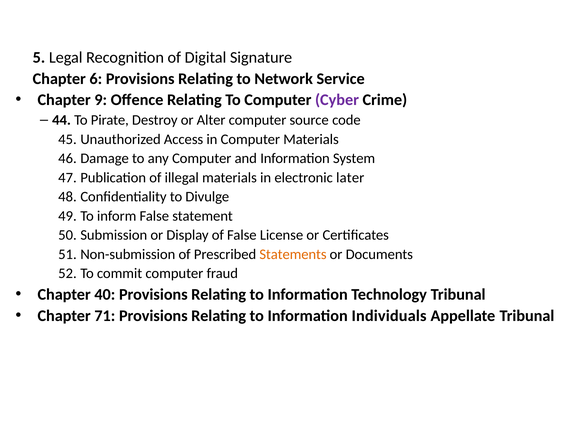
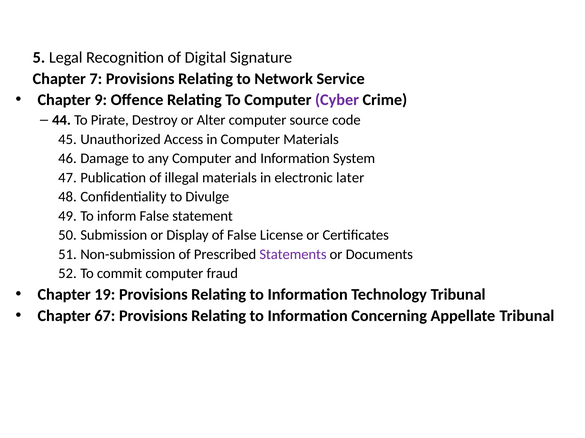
6: 6 -> 7
Statements colour: orange -> purple
40: 40 -> 19
71: 71 -> 67
Individuals: Individuals -> Concerning
